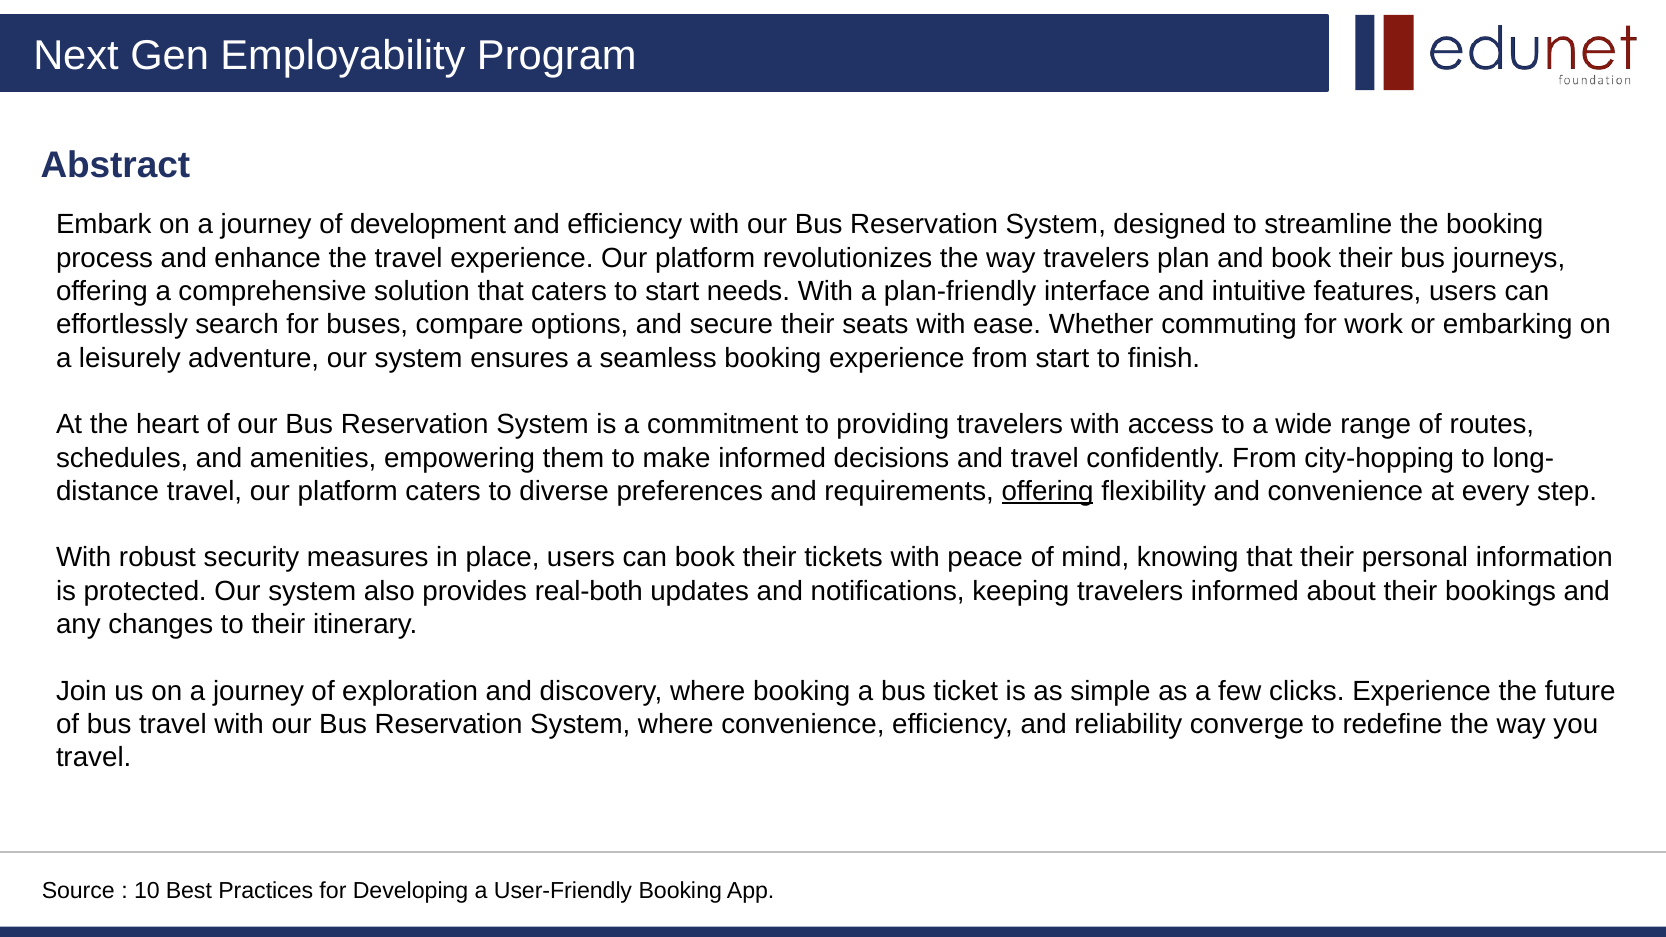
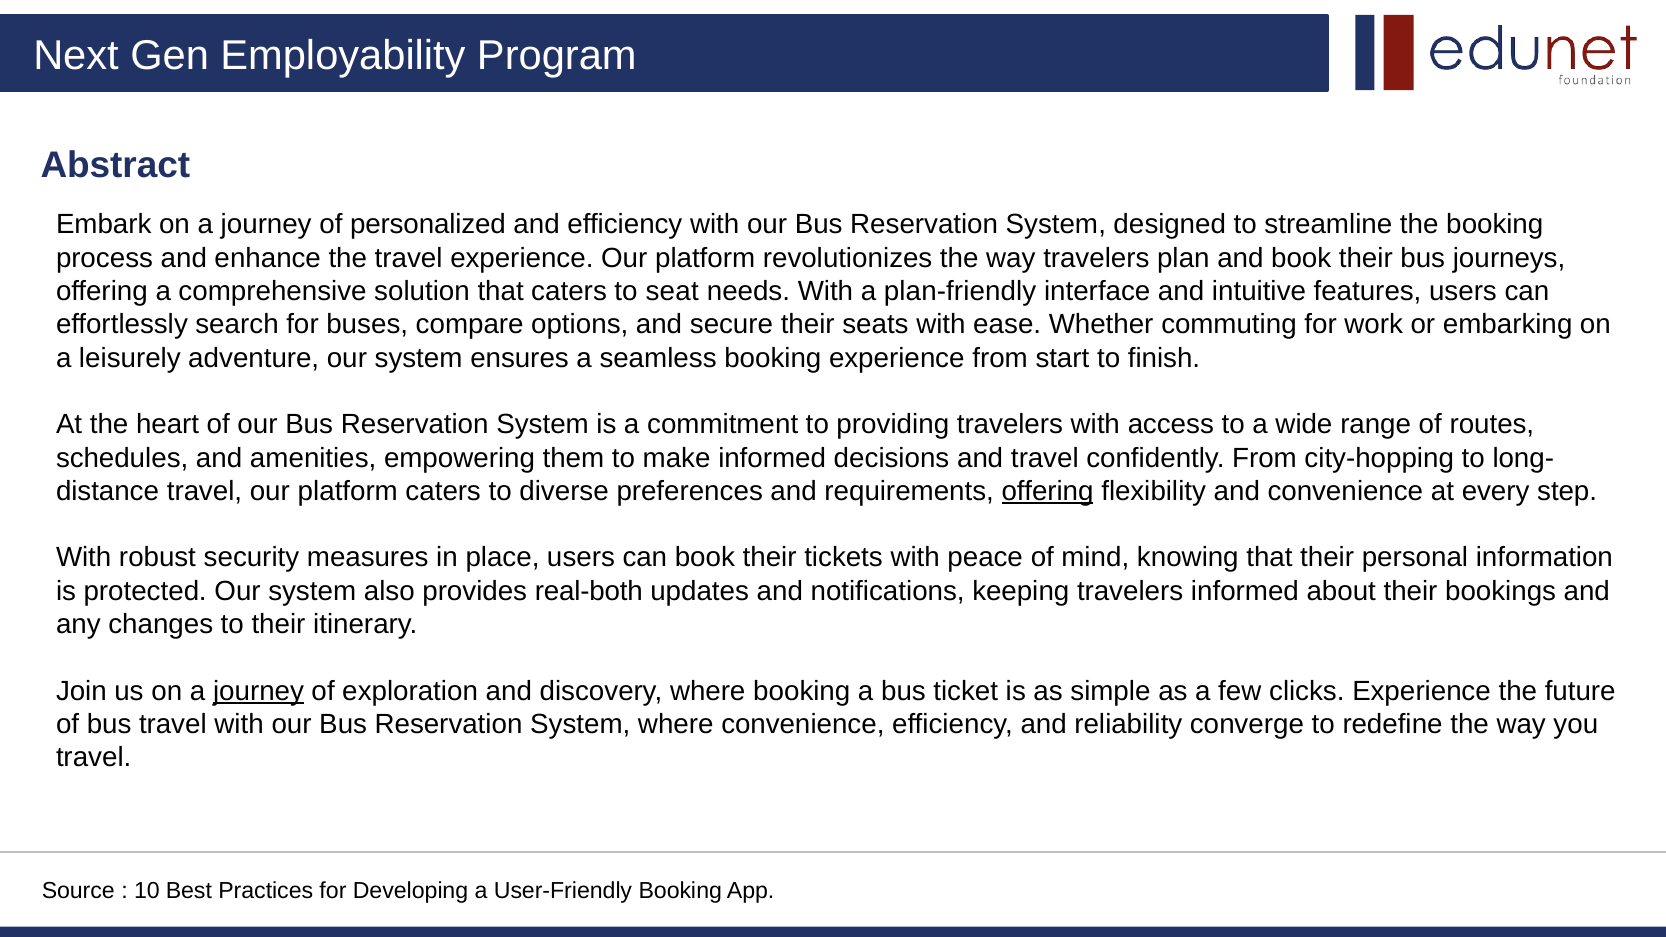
development: development -> personalized
to start: start -> seat
journey at (259, 691) underline: none -> present
